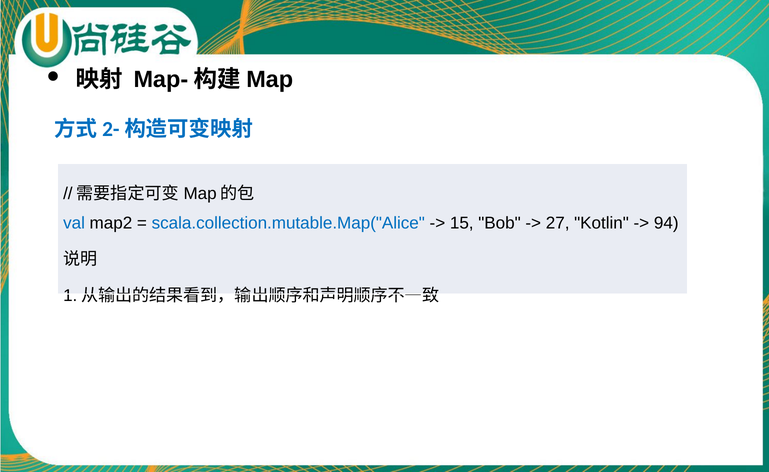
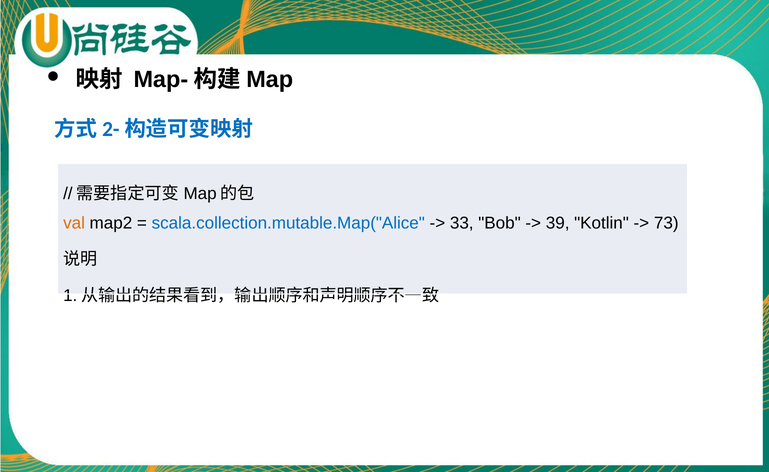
val colour: blue -> orange
15: 15 -> 33
27: 27 -> 39
94: 94 -> 73
